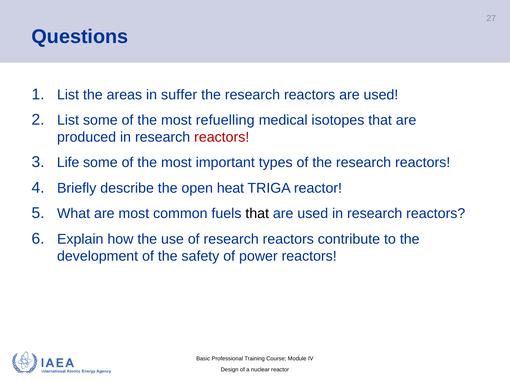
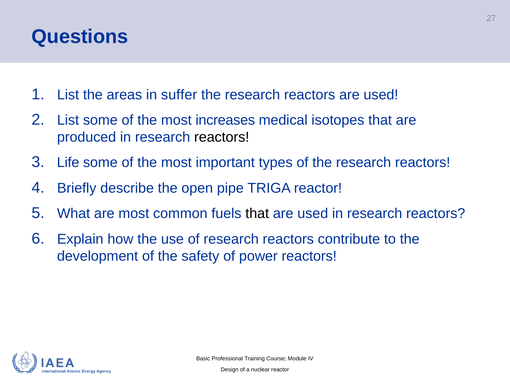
refuelling: refuelling -> increases
reactors at (222, 137) colour: red -> black
heat: heat -> pipe
